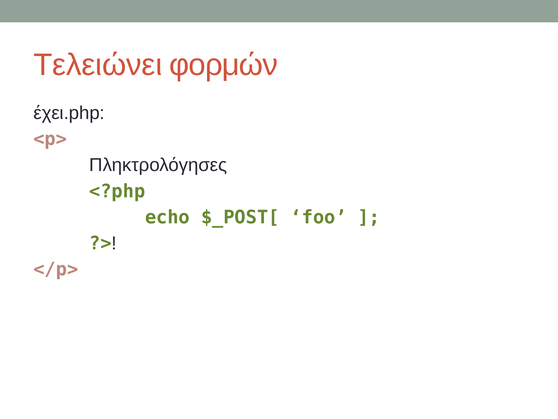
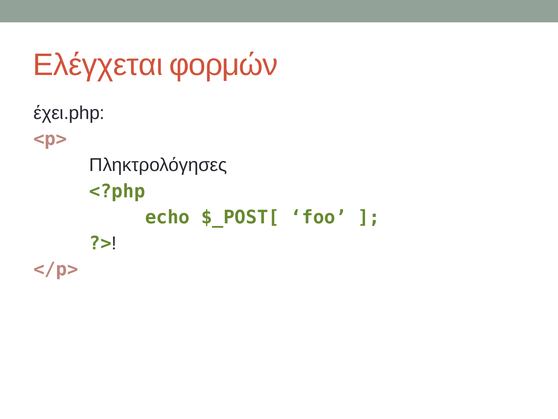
Τελειώνει: Τελειώνει -> Ελέγχεται
